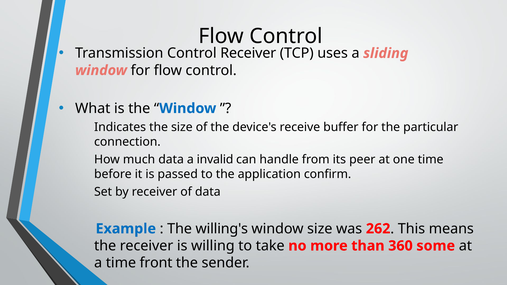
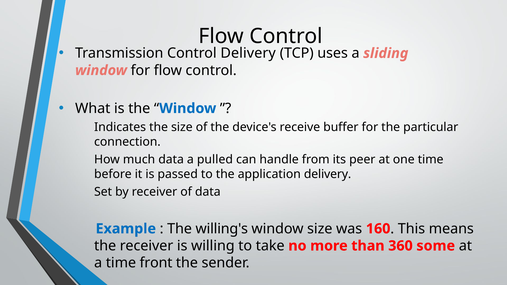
Control Receiver: Receiver -> Delivery
invalid: invalid -> pulled
application confirm: confirm -> delivery
262: 262 -> 160
